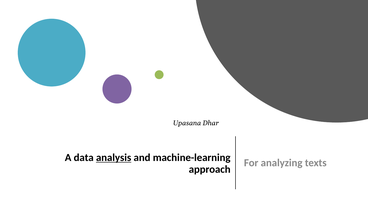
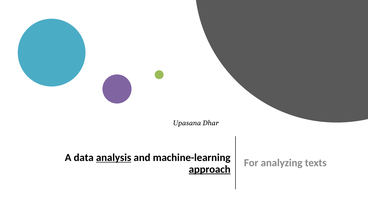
approach underline: none -> present
